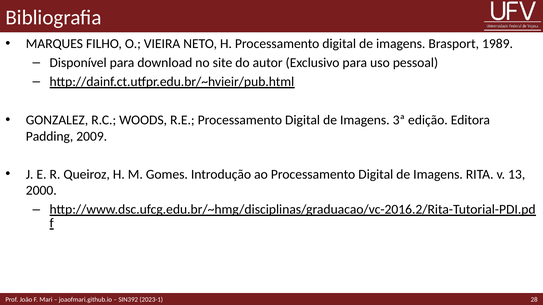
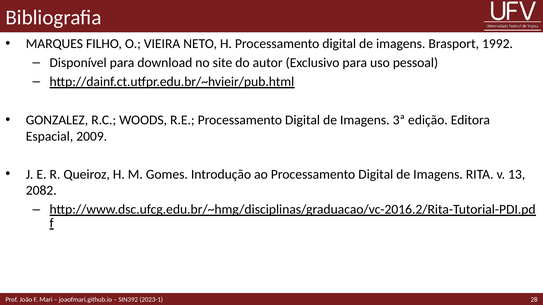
1989: 1989 -> 1992
Padding: Padding -> Espacial
2000: 2000 -> 2082
